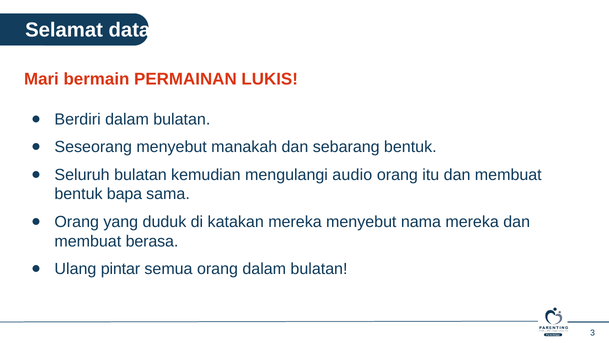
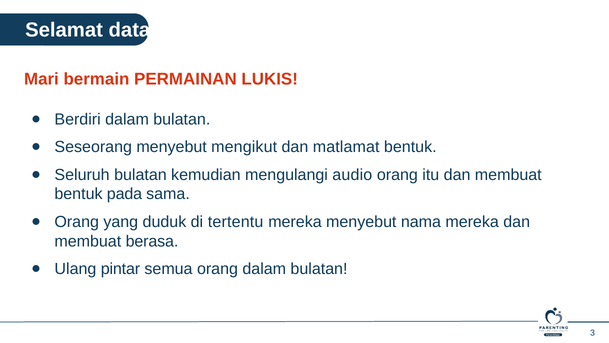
manakah: manakah -> mengikut
sebarang: sebarang -> matlamat
bapa: bapa -> pada
katakan: katakan -> tertentu
